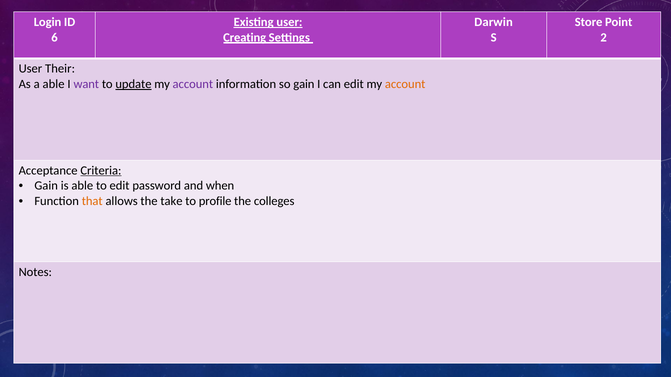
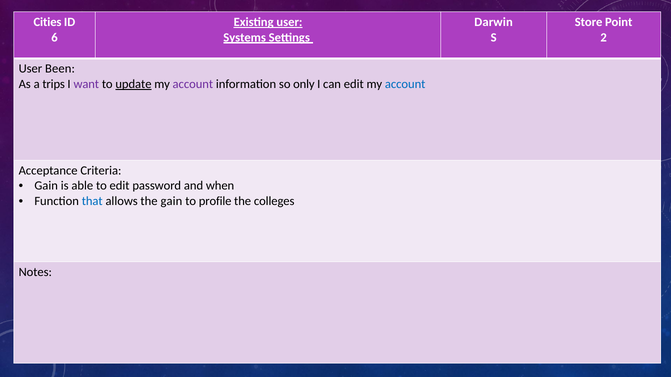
Login: Login -> Cities
Creating: Creating -> Systems
Their: Their -> Been
a able: able -> trips
so gain: gain -> only
account at (405, 84) colour: orange -> blue
Criteria underline: present -> none
that colour: orange -> blue
the take: take -> gain
